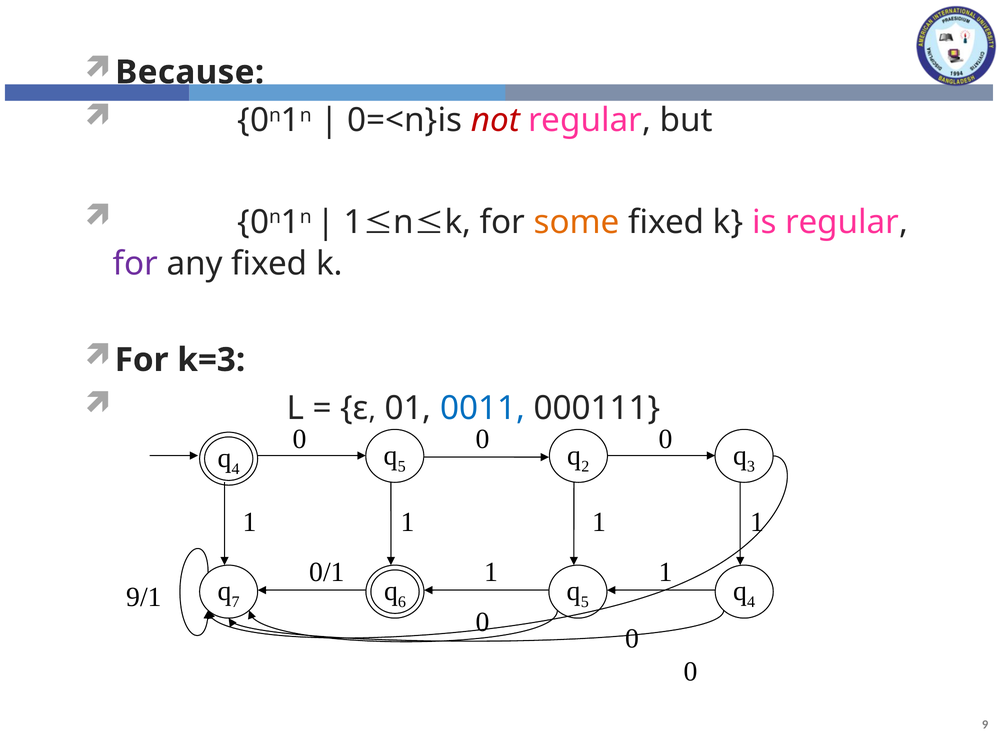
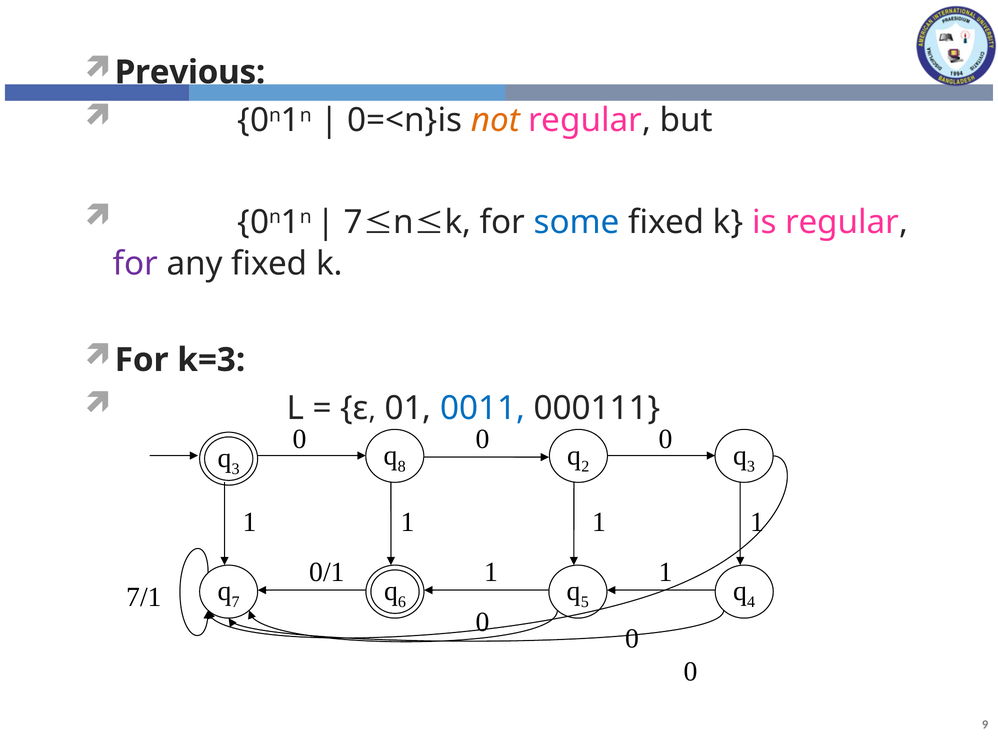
Because: Because -> Previous
not colour: red -> orange
1 at (353, 223): 1 -> 7
some colour: orange -> blue
5 at (402, 467): 5 -> 8
4 at (236, 469): 4 -> 3
9/1: 9/1 -> 7/1
